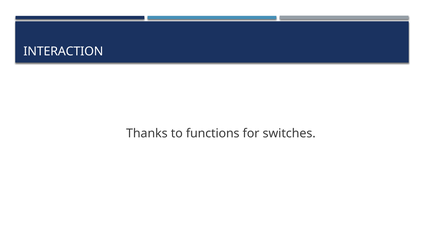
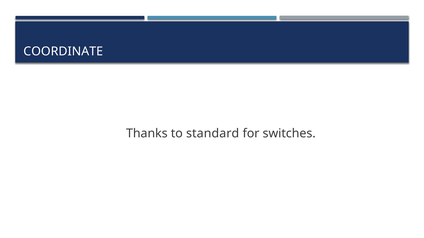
INTERACTION: INTERACTION -> COORDINATE
functions: functions -> standard
